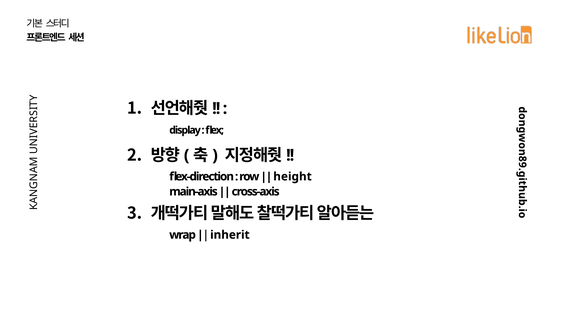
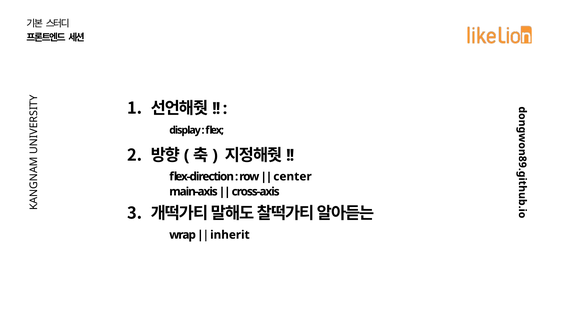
height: height -> center
